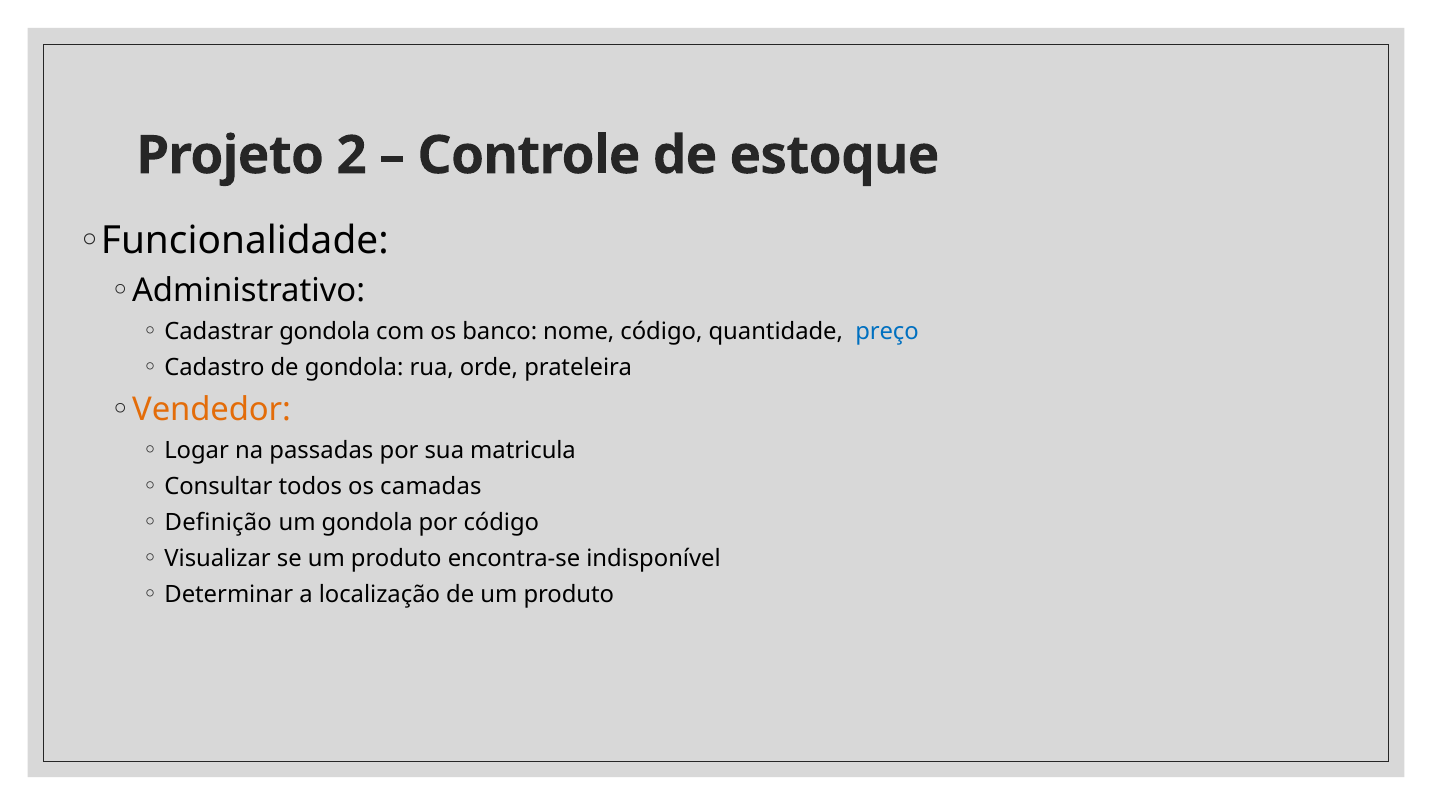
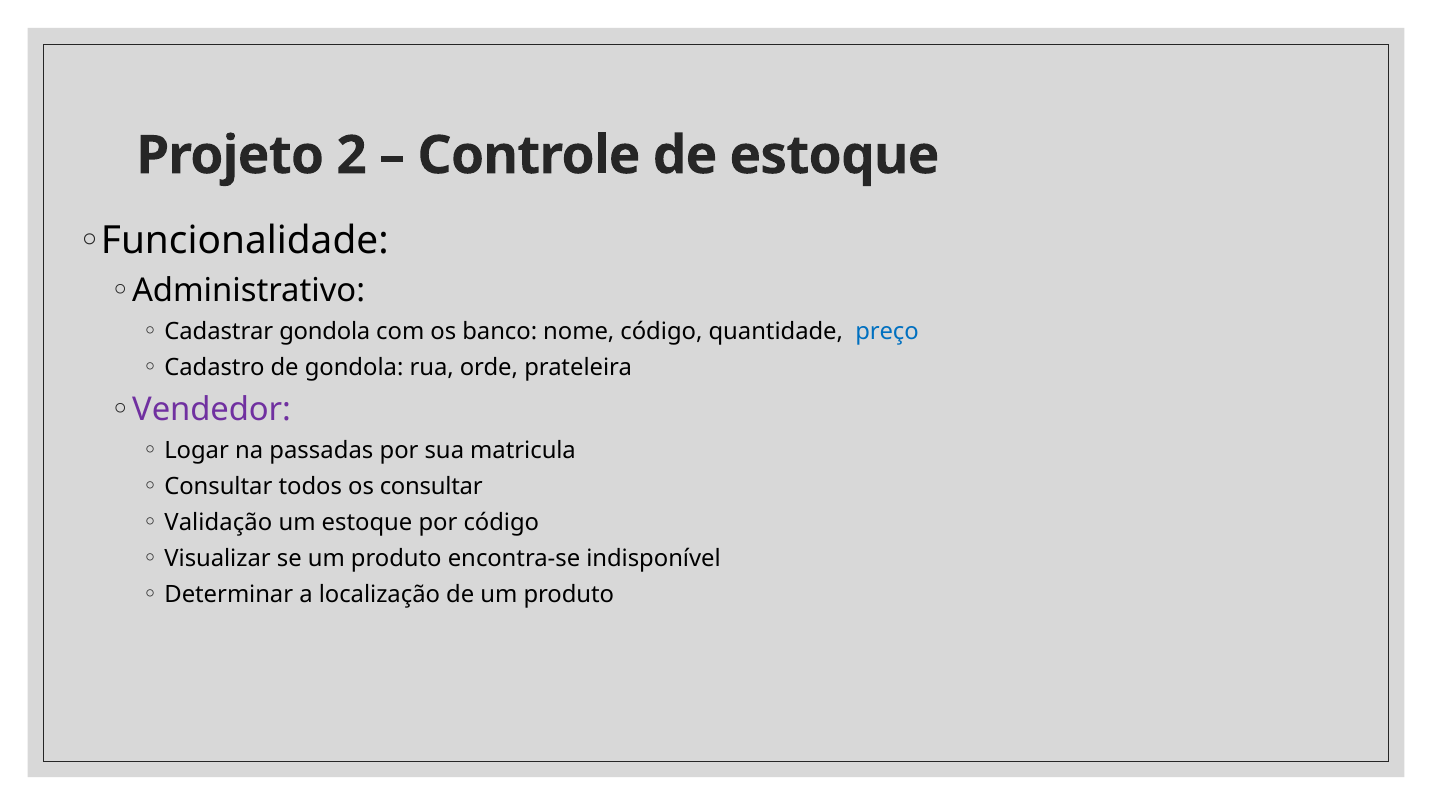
Vendedor colour: orange -> purple
os camadas: camadas -> consultar
Definição: Definição -> Validação
um gondola: gondola -> estoque
